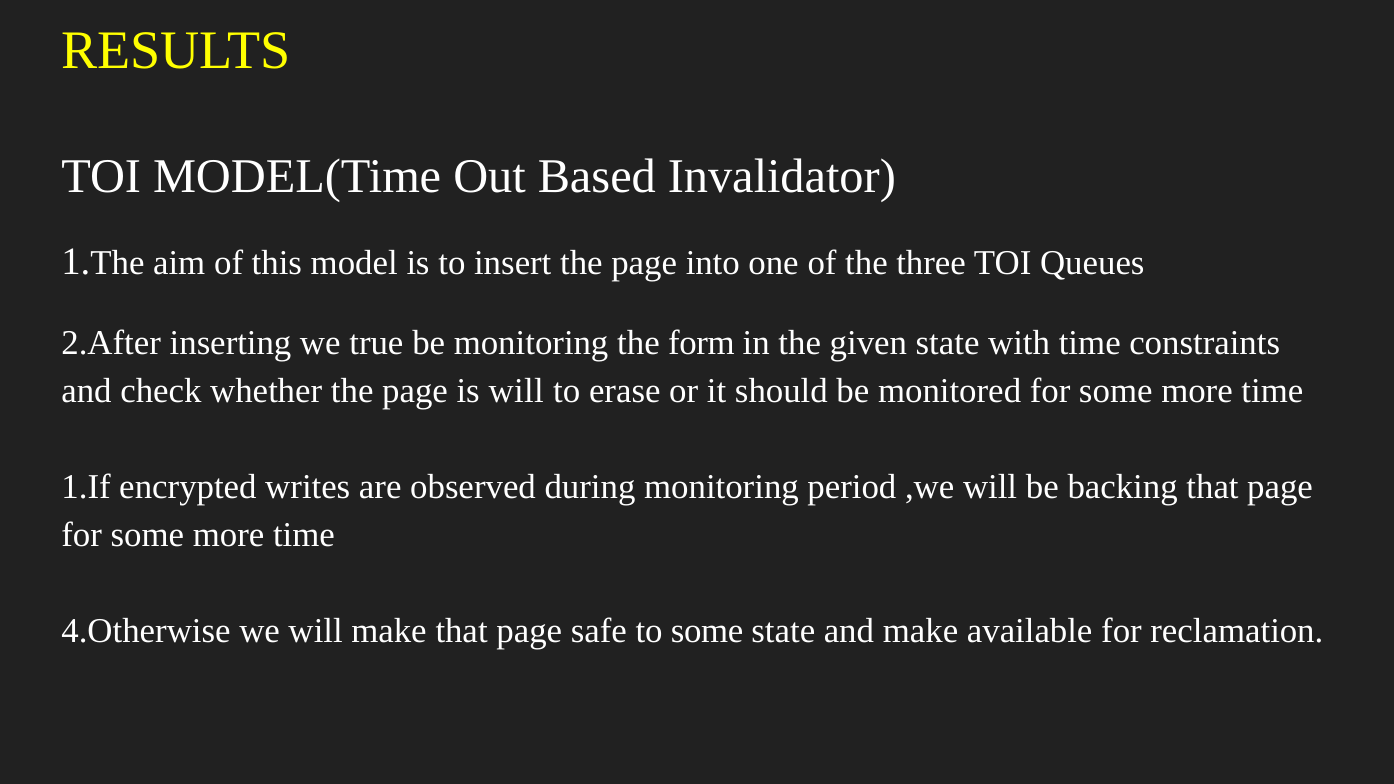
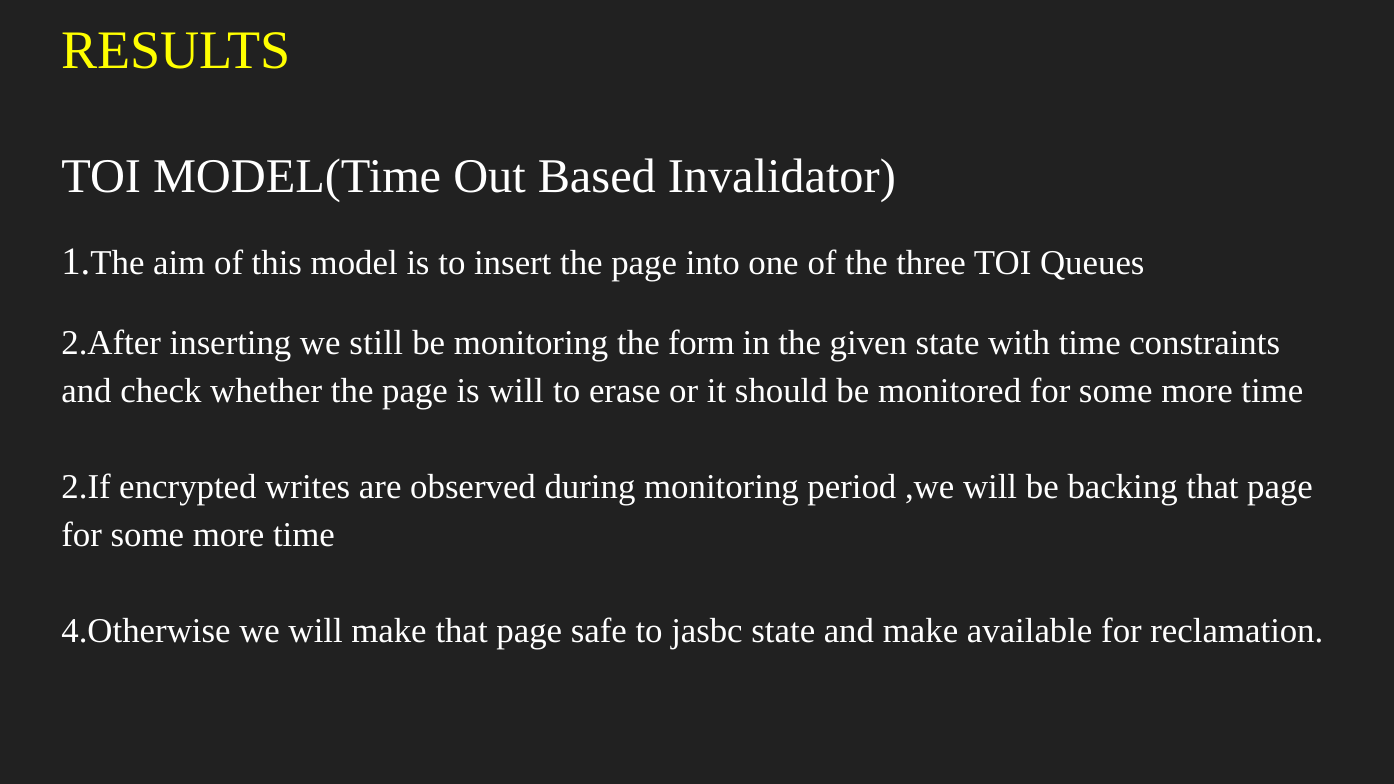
true: true -> still
1.If: 1.If -> 2.If
to some: some -> jasbc
